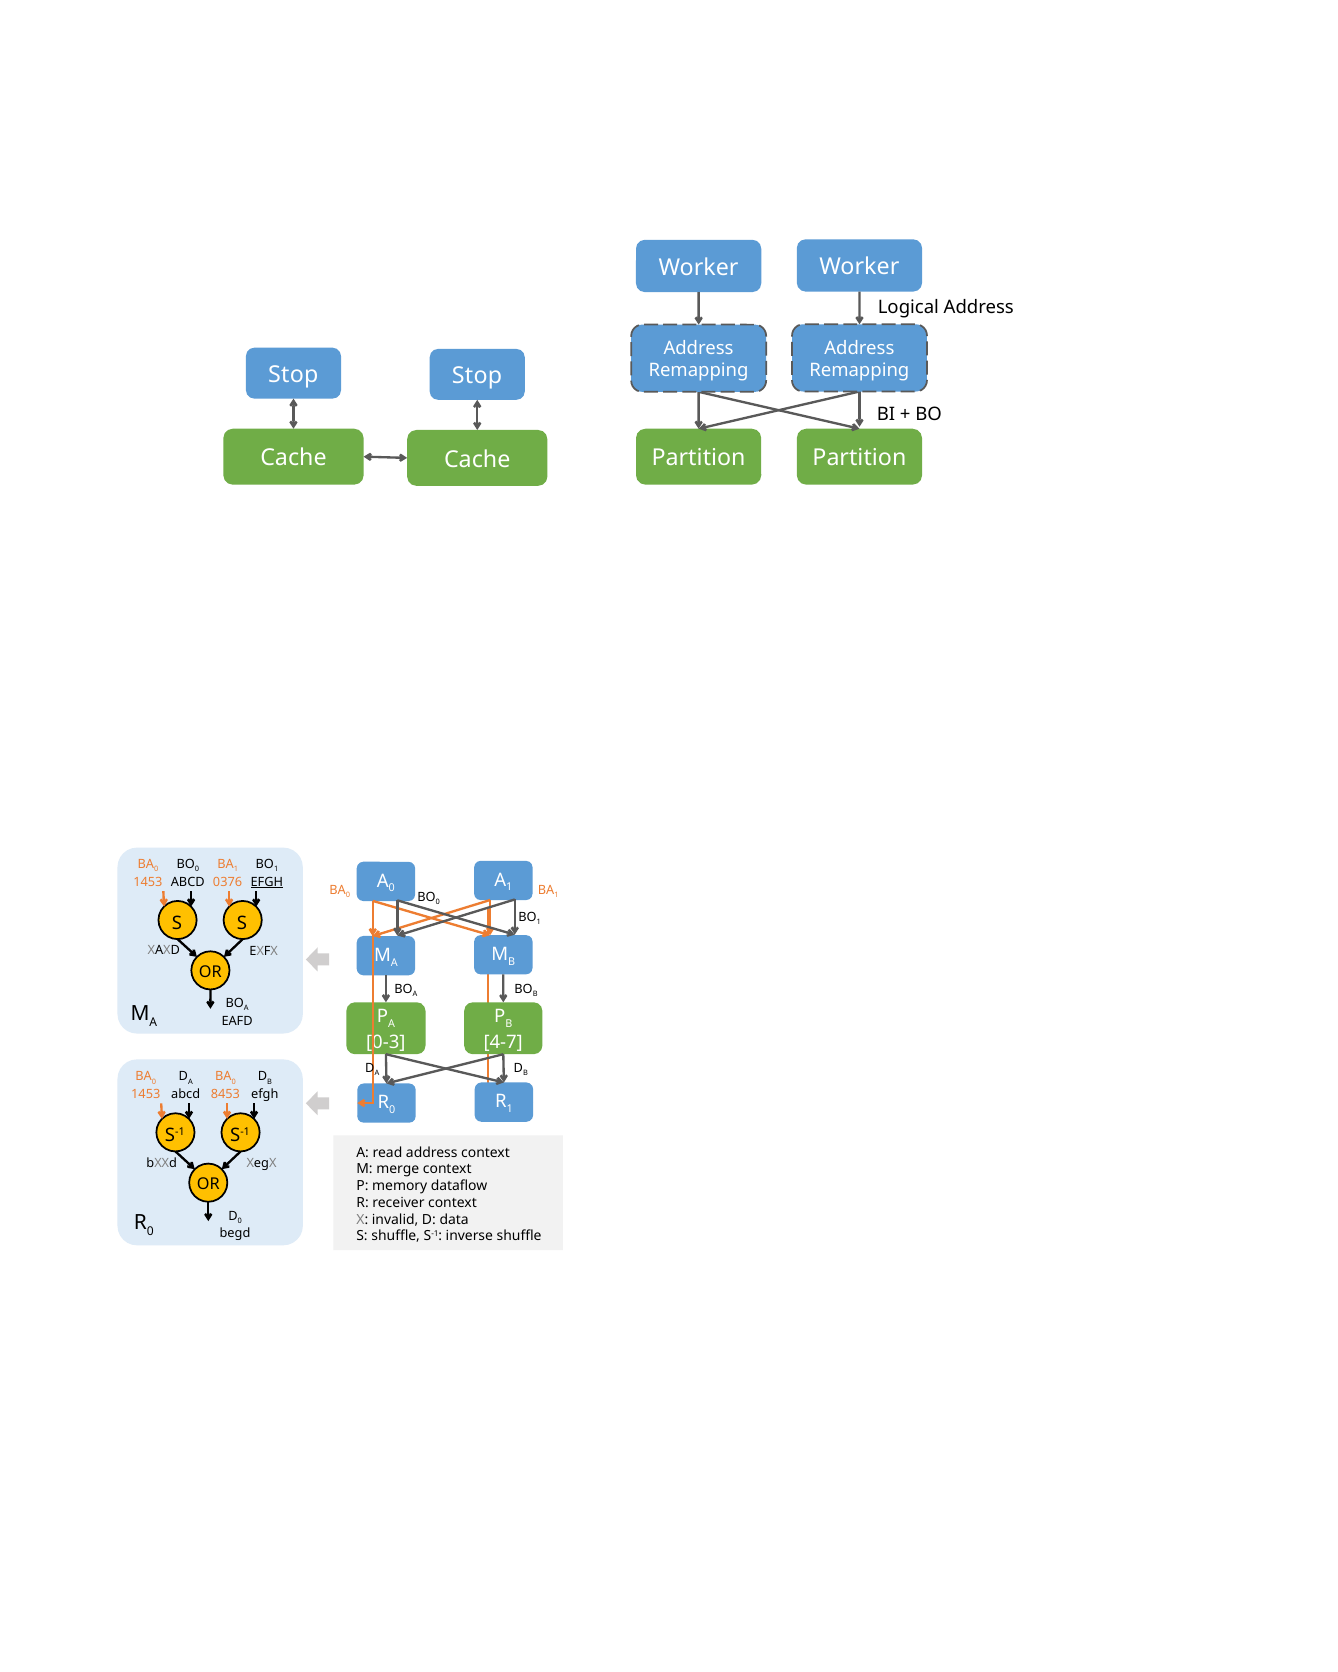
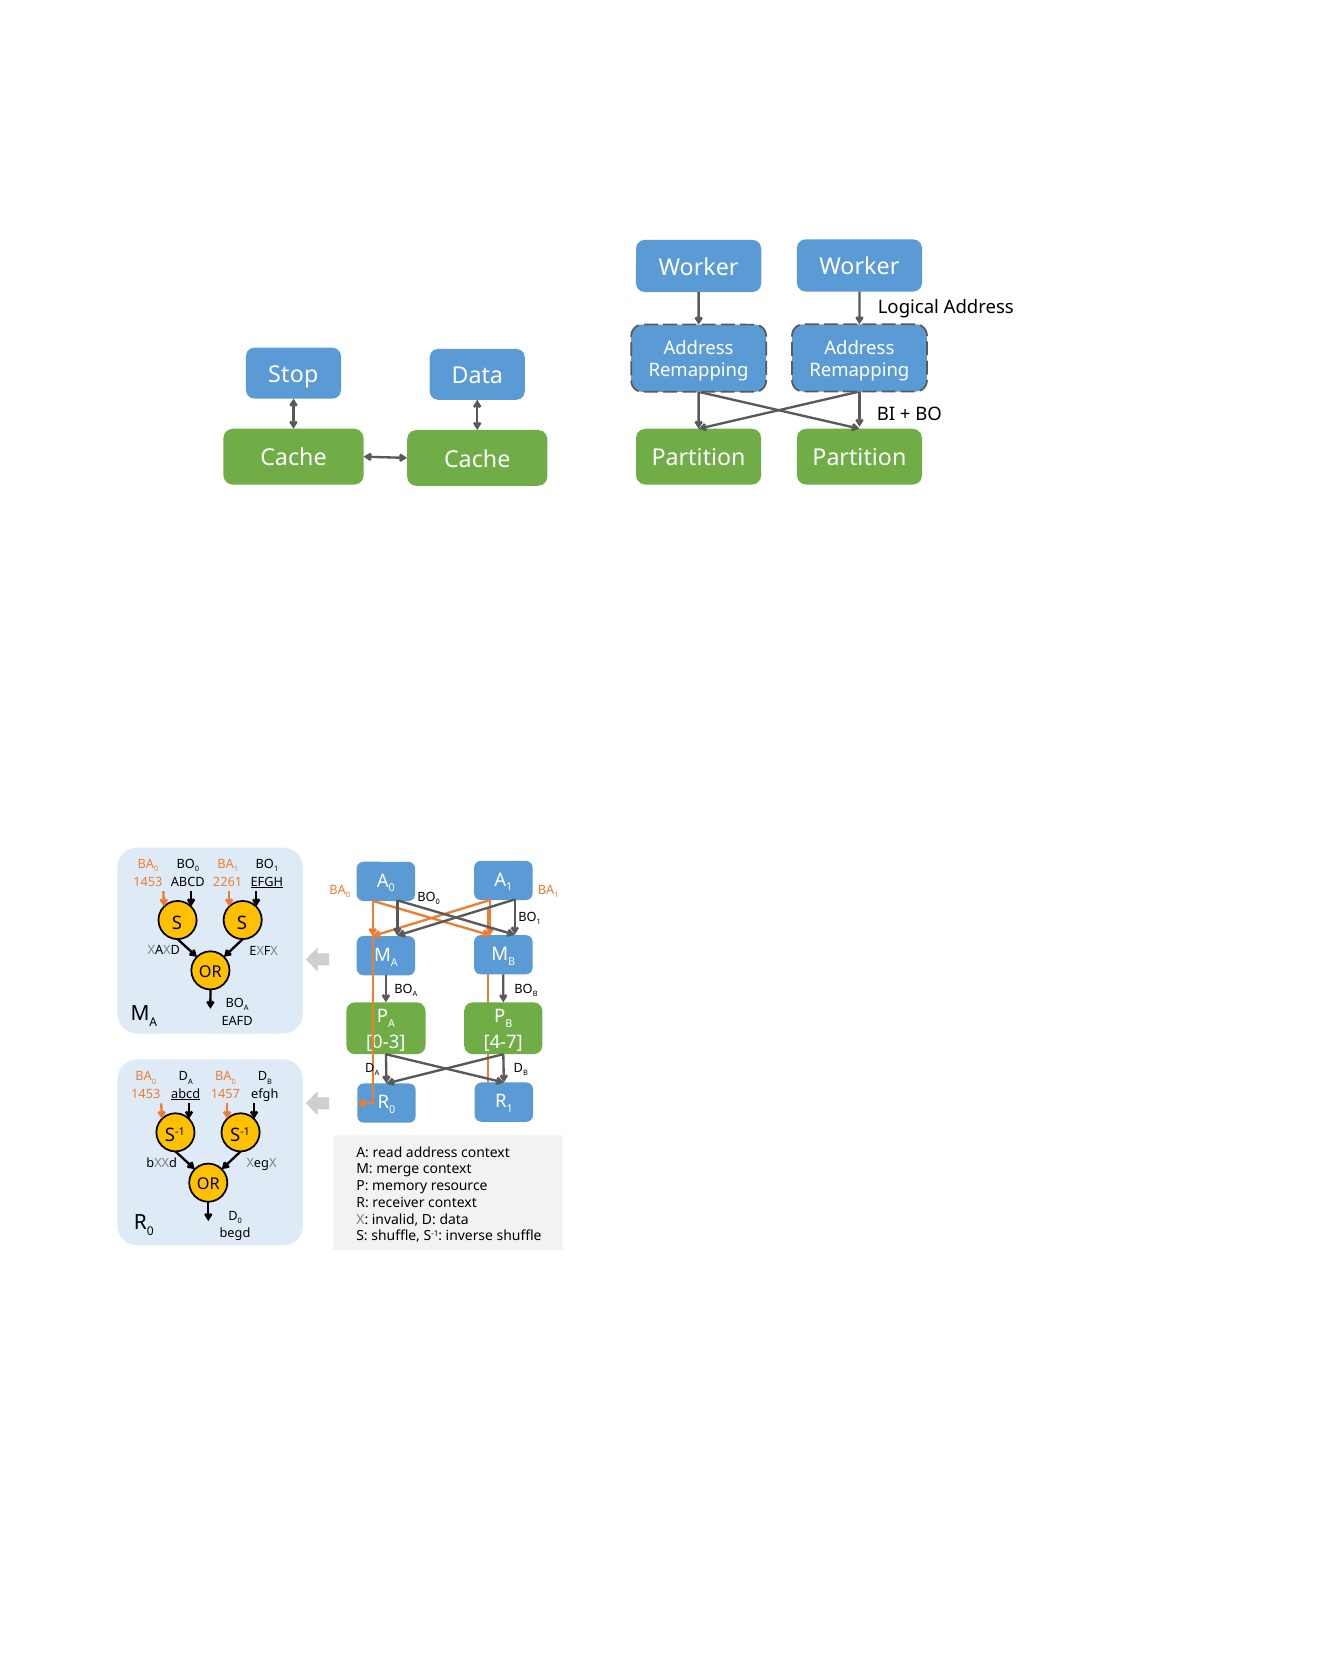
Stop at (477, 376): Stop -> Data
0376: 0376 -> 2261
abcd at (186, 1094) underline: none -> present
8453: 8453 -> 1457
dataflow: dataflow -> resource
